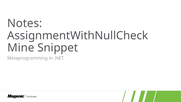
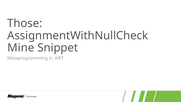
Notes: Notes -> Those
